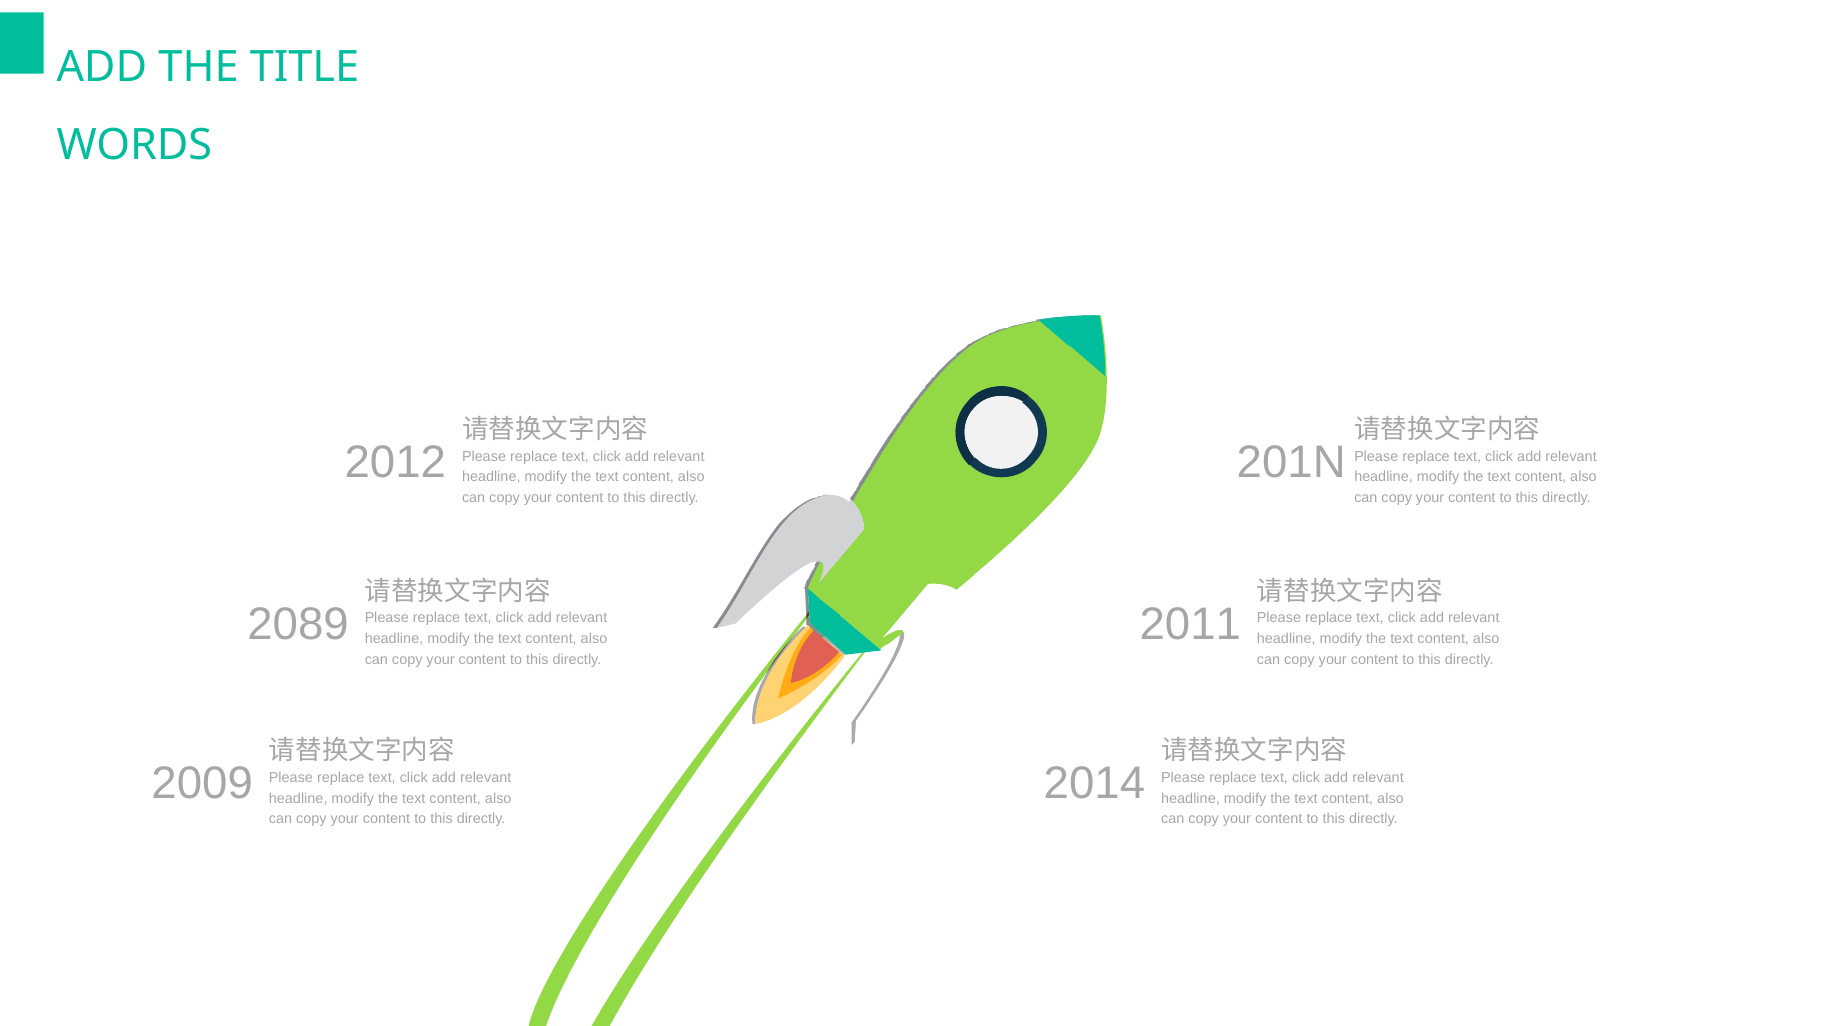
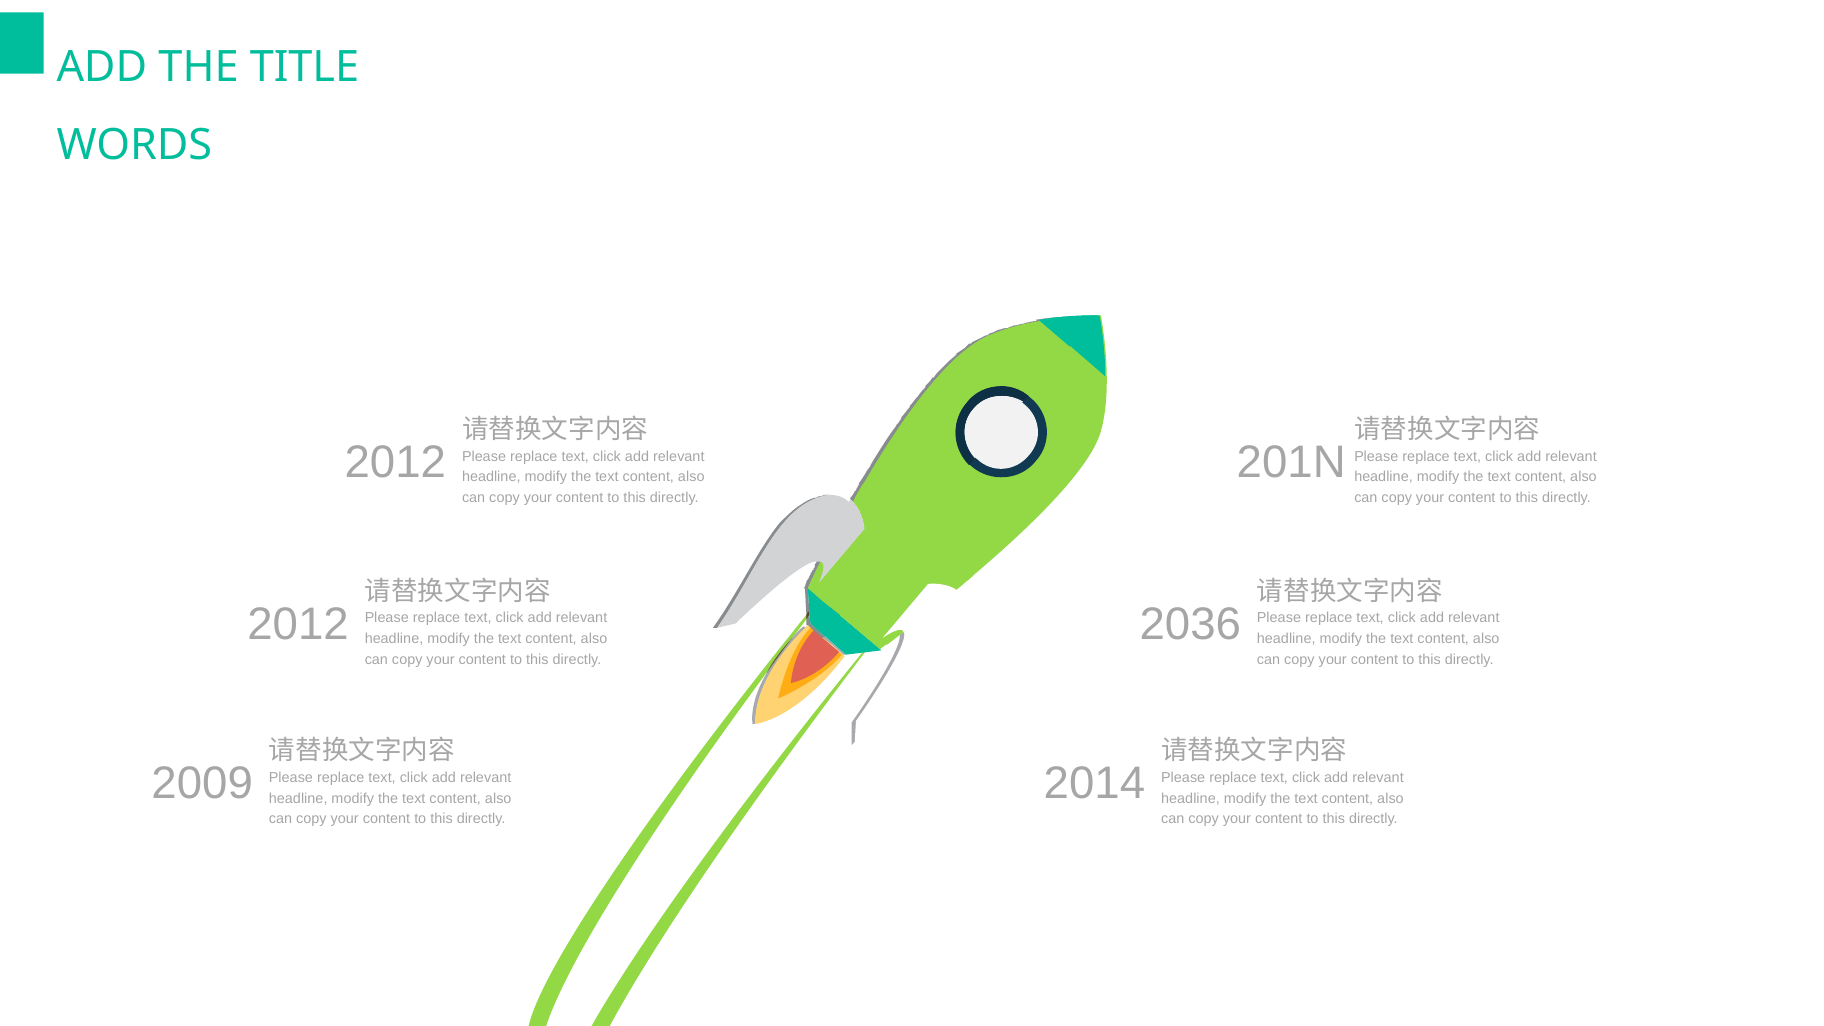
2089 at (298, 624): 2089 -> 2012
2011: 2011 -> 2036
